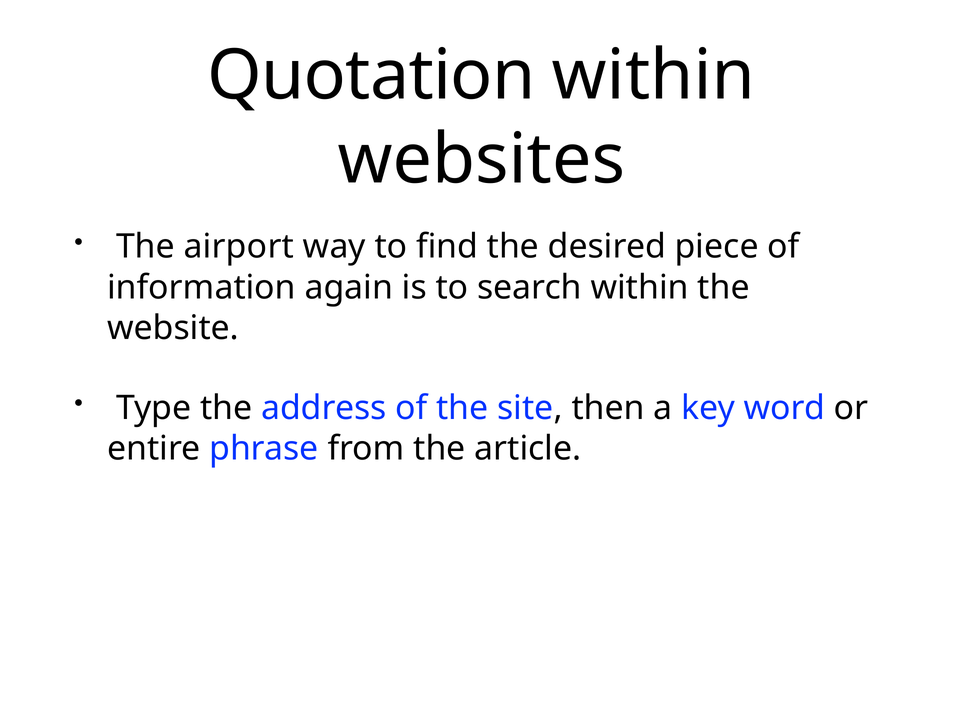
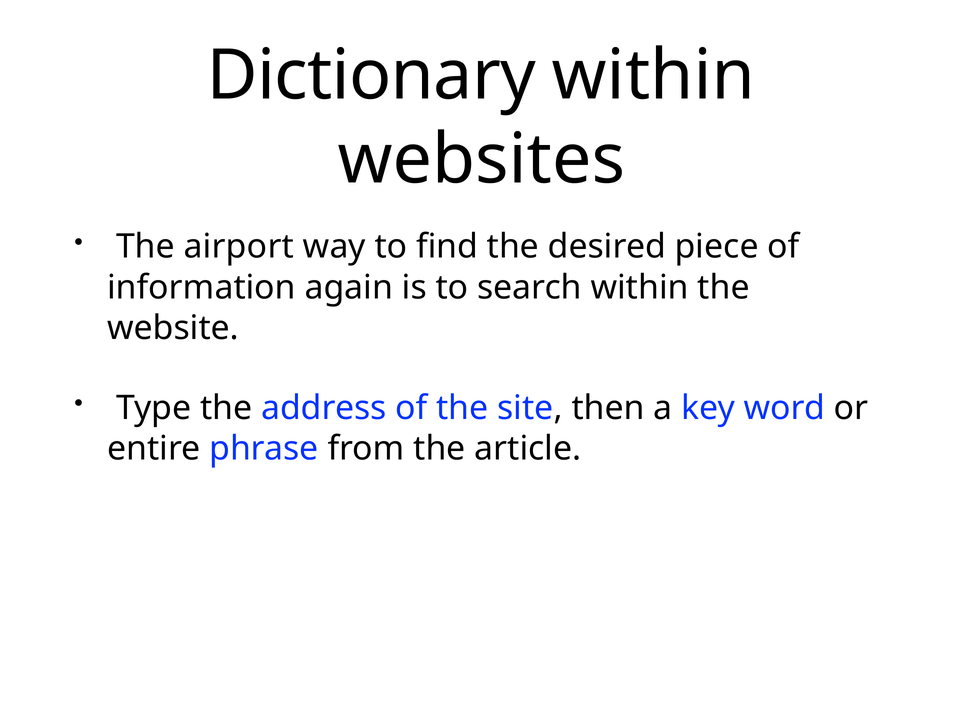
Quotation: Quotation -> Dictionary
